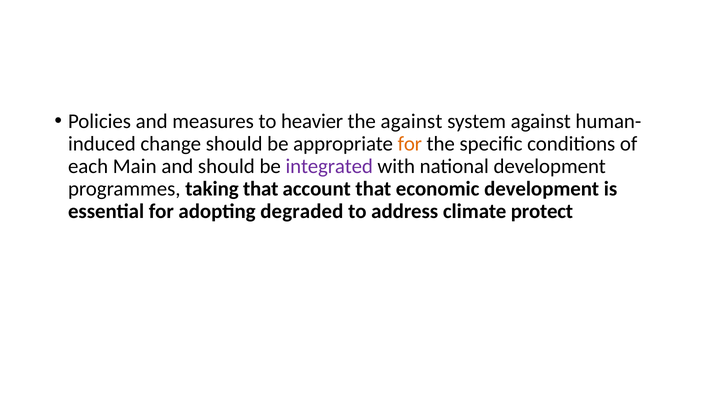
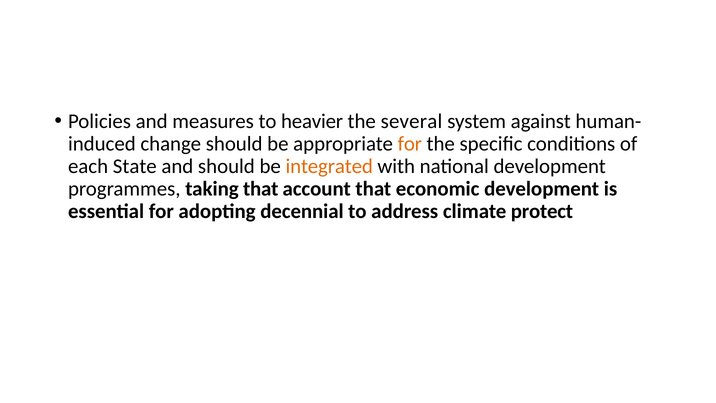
the against: against -> several
Main: Main -> State
integrated colour: purple -> orange
degraded: degraded -> decennial
